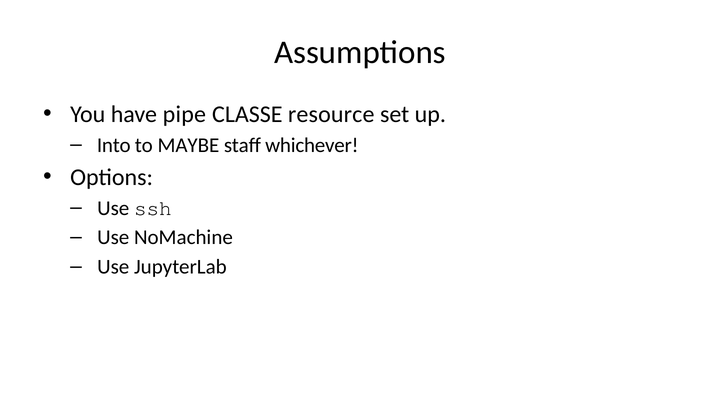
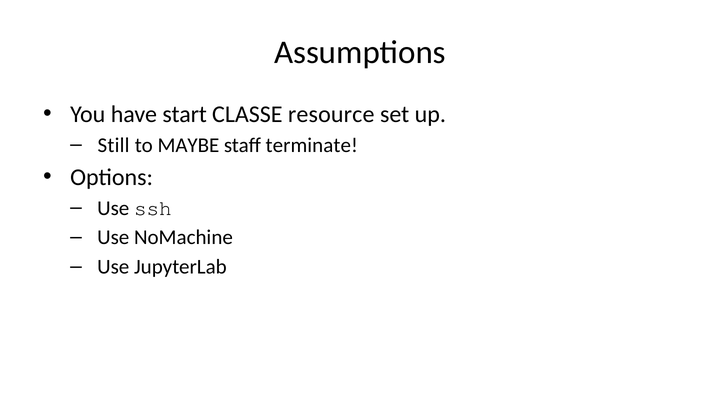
pipe: pipe -> start
Into: Into -> Still
whichever: whichever -> terminate
